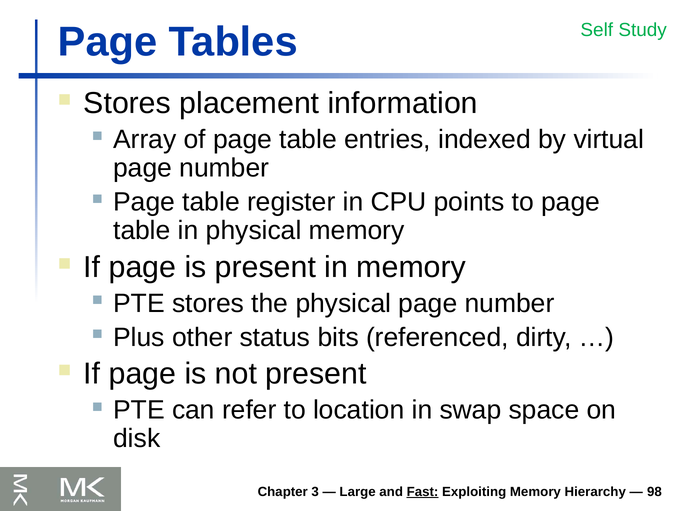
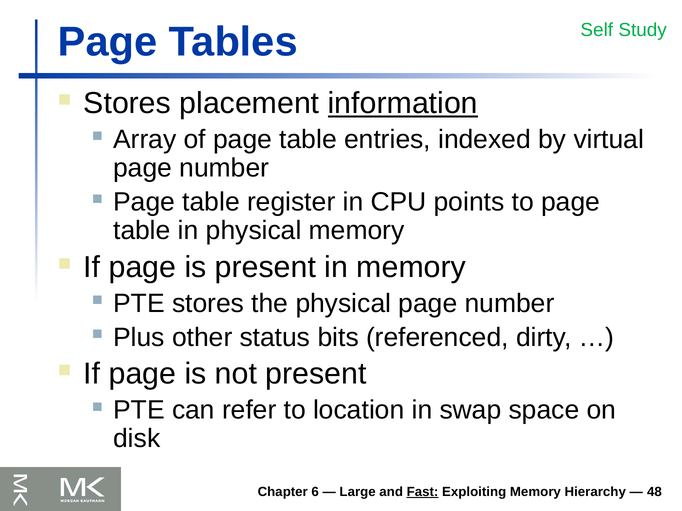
information underline: none -> present
3: 3 -> 6
98: 98 -> 48
